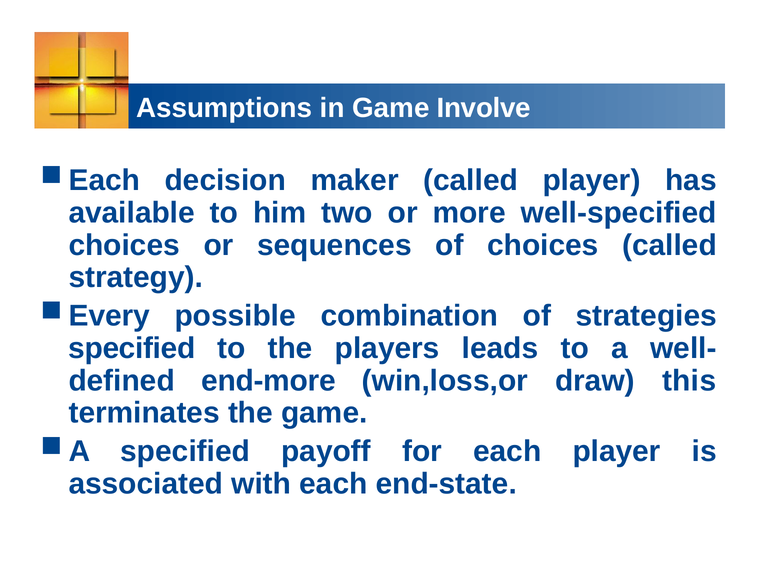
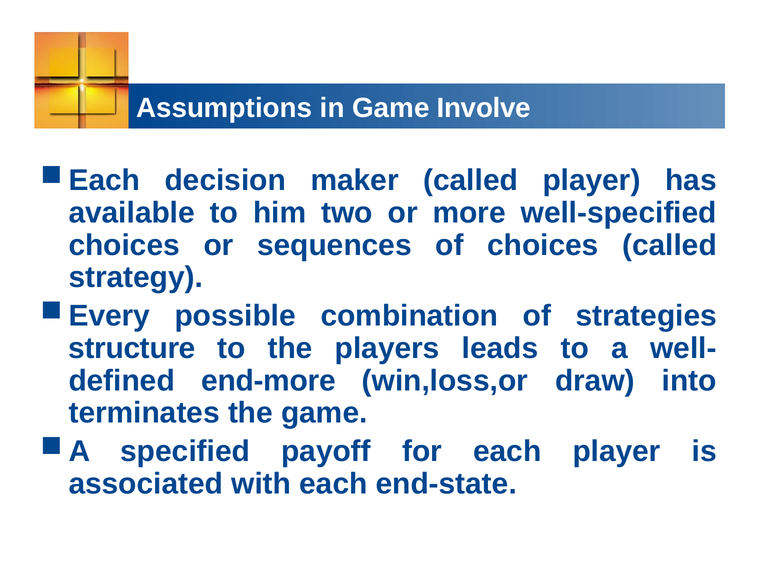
specified at (132, 348): specified -> structure
this: this -> into
